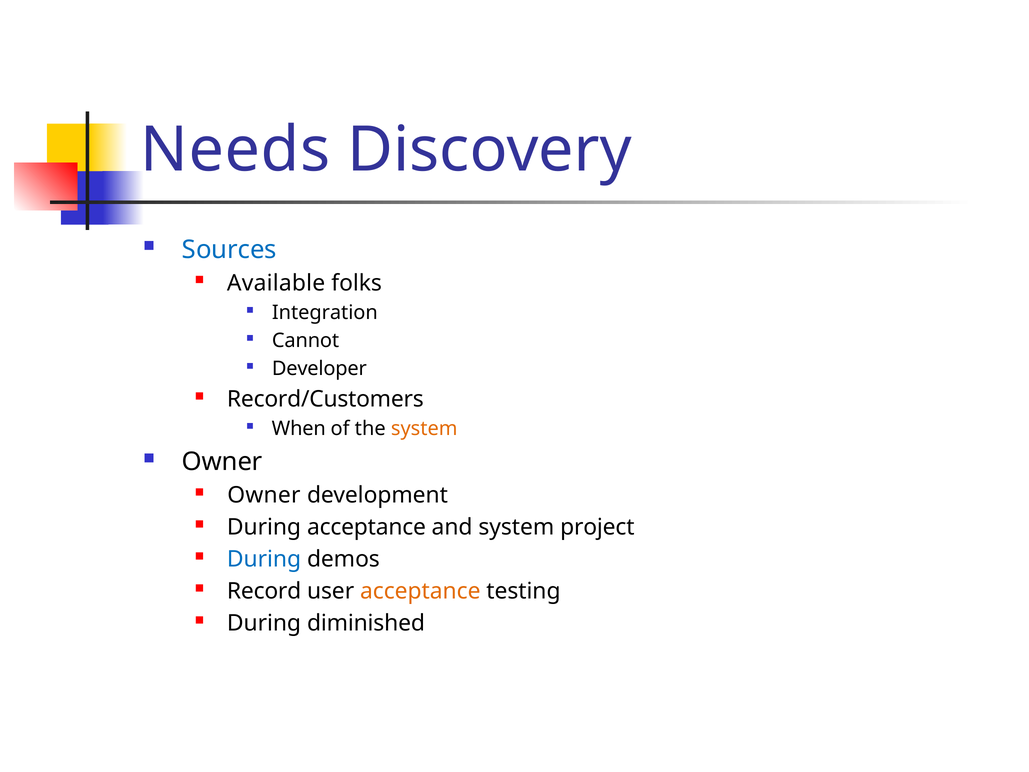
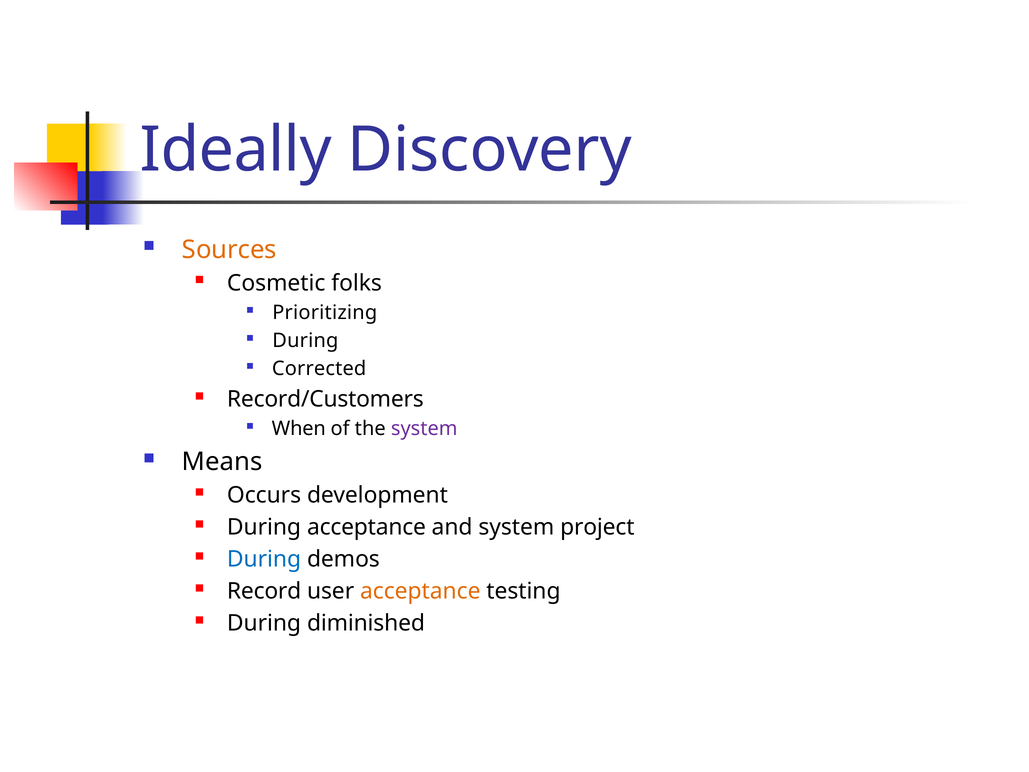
Needs: Needs -> Ideally
Sources colour: blue -> orange
Available: Available -> Cosmetic
Integration: Integration -> Prioritizing
Cannot at (306, 341): Cannot -> During
Developer: Developer -> Corrected
system at (424, 429) colour: orange -> purple
Owner at (222, 462): Owner -> Means
Owner at (264, 495): Owner -> Occurs
